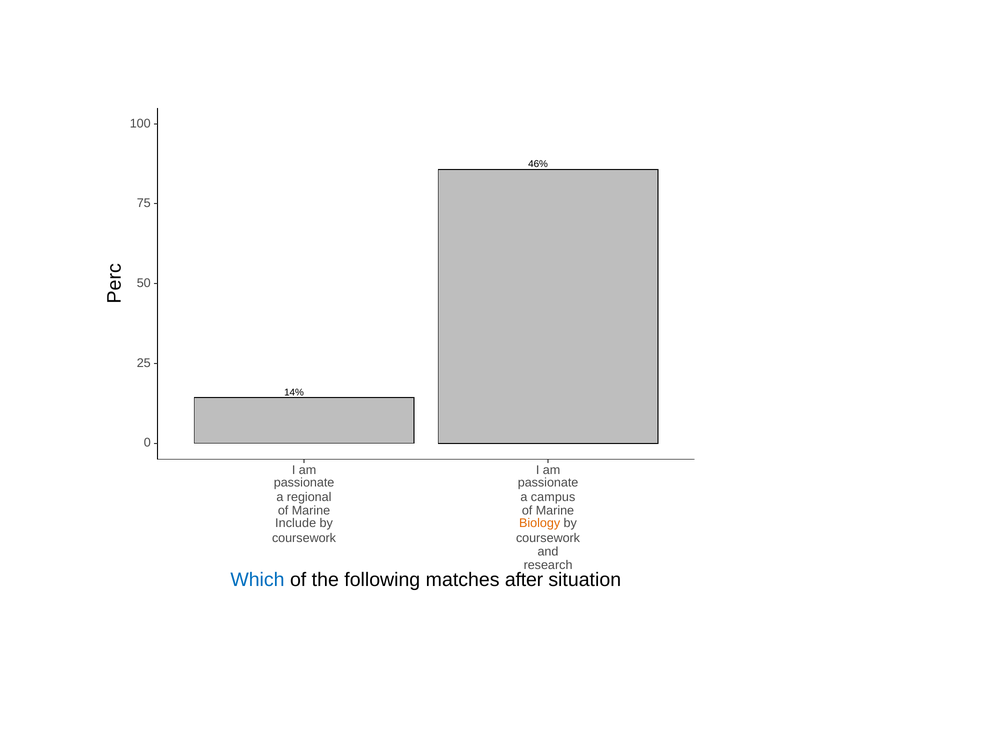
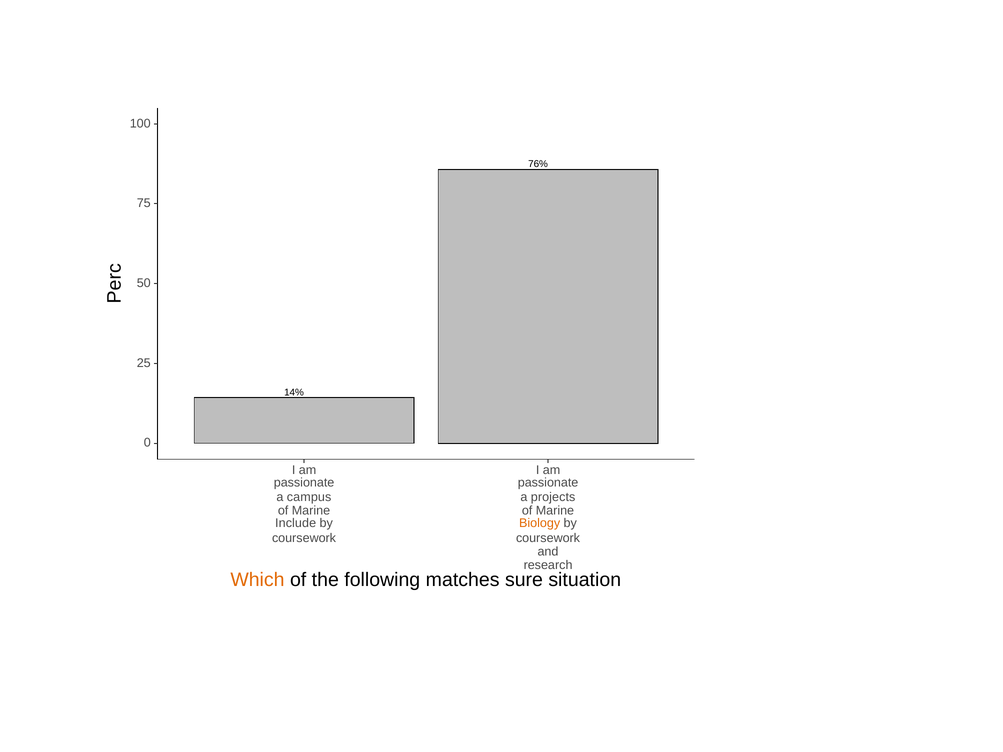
46%: 46% -> 76%
regional: regional -> campus
campus: campus -> projects
Which colour: blue -> orange
after: after -> sure
